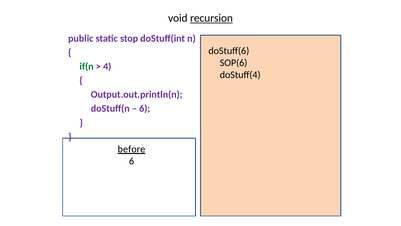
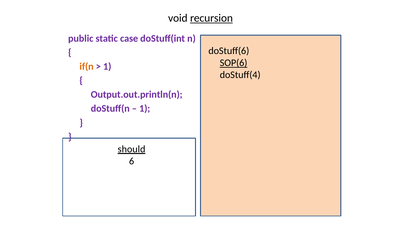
stop: stop -> case
SOP(6 underline: none -> present
if(n colour: green -> orange
4 at (107, 66): 4 -> 1
6 at (145, 108): 6 -> 1
before: before -> should
